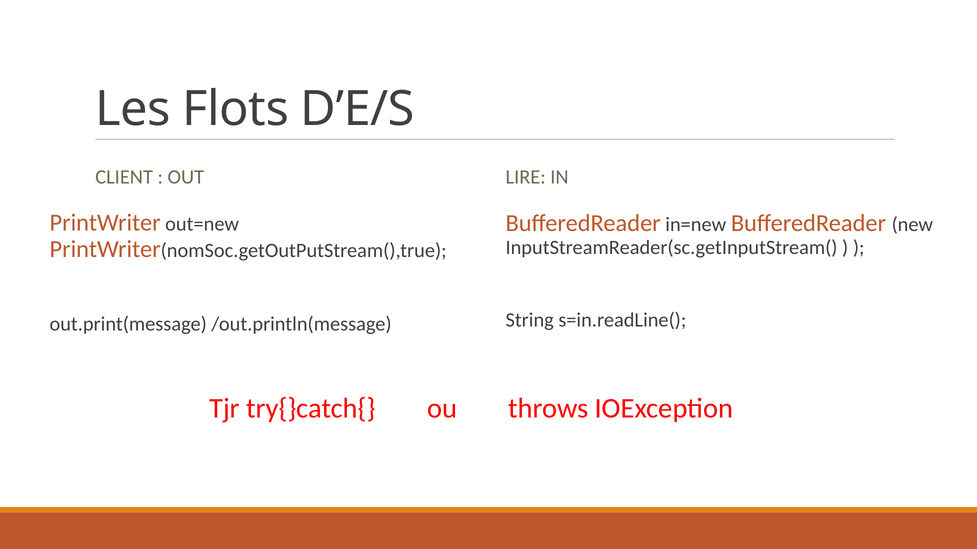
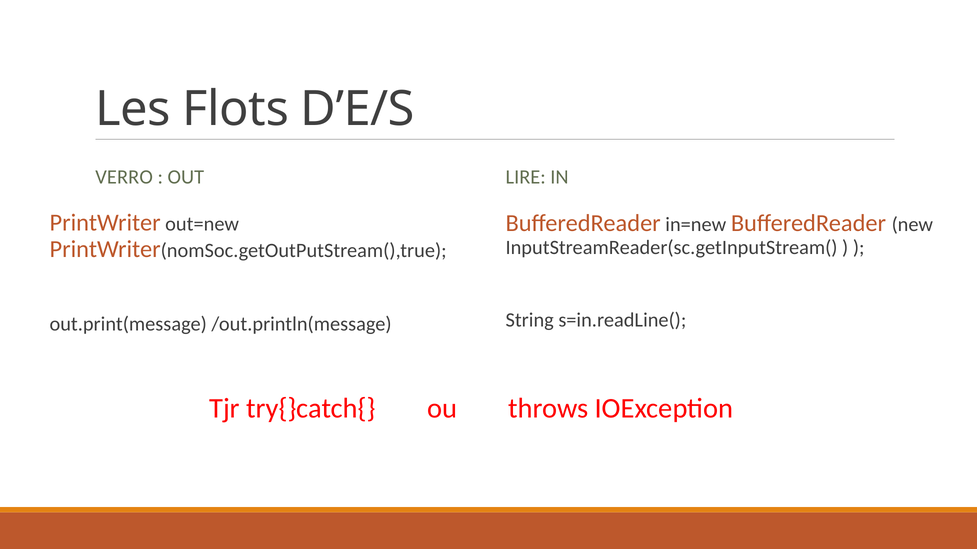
CLIENT: CLIENT -> VERRO
